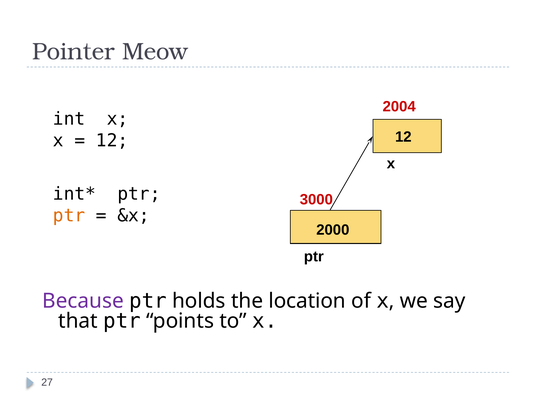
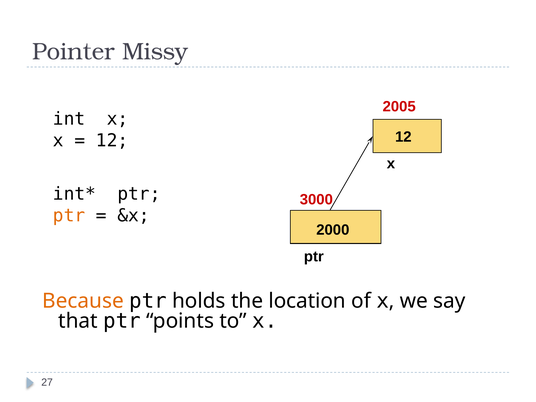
Meow: Meow -> Missy
2004: 2004 -> 2005
Because colour: purple -> orange
